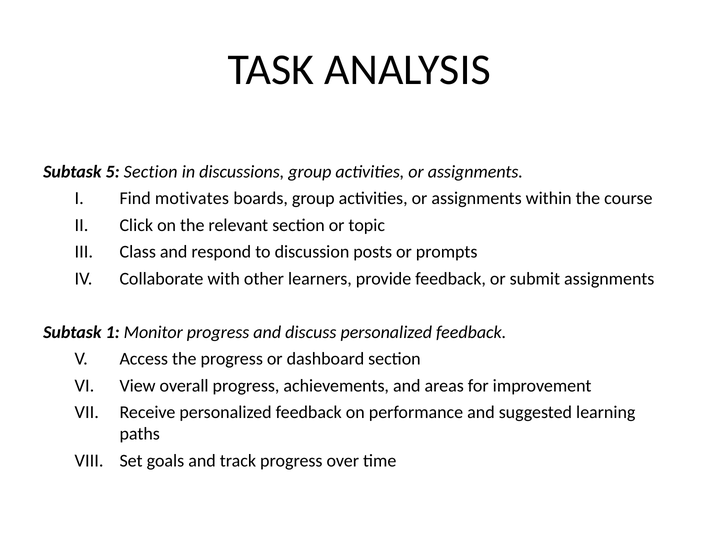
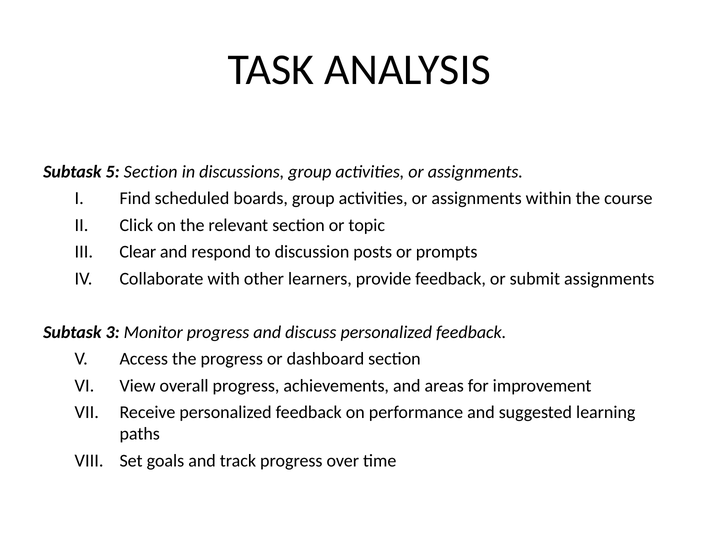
motivates: motivates -> scheduled
Class: Class -> Clear
1: 1 -> 3
